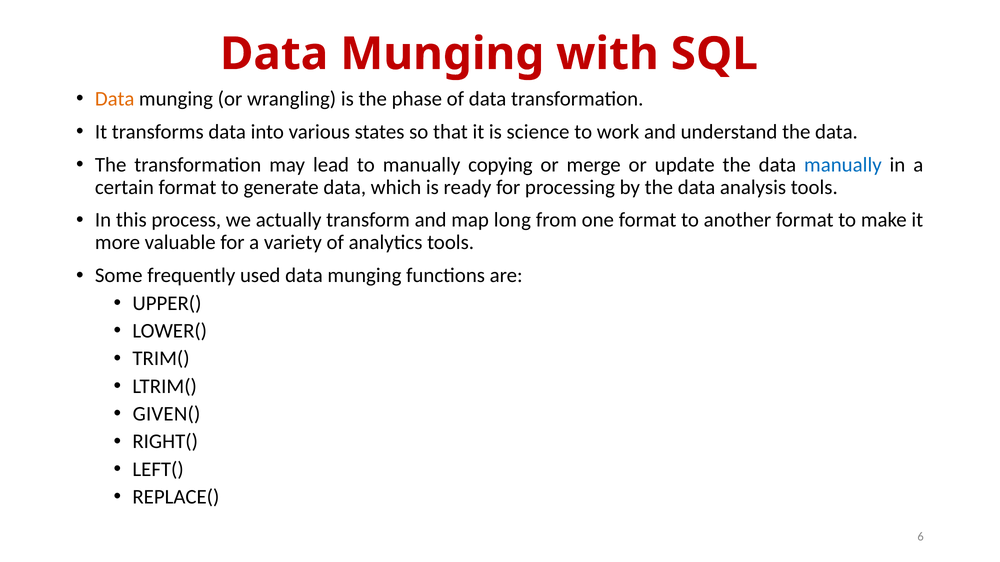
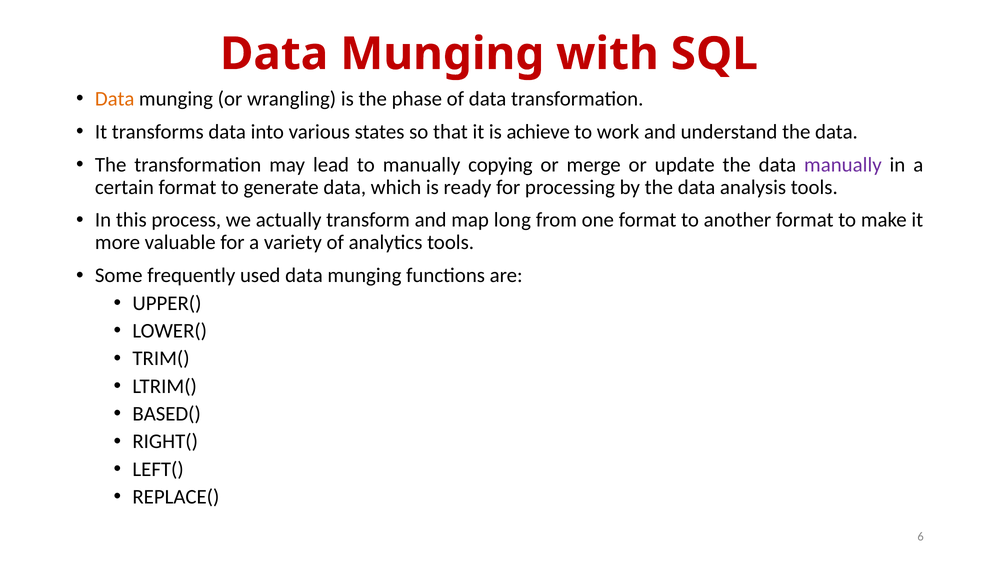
science: science -> achieve
manually at (843, 165) colour: blue -> purple
GIVEN(: GIVEN( -> BASED(
